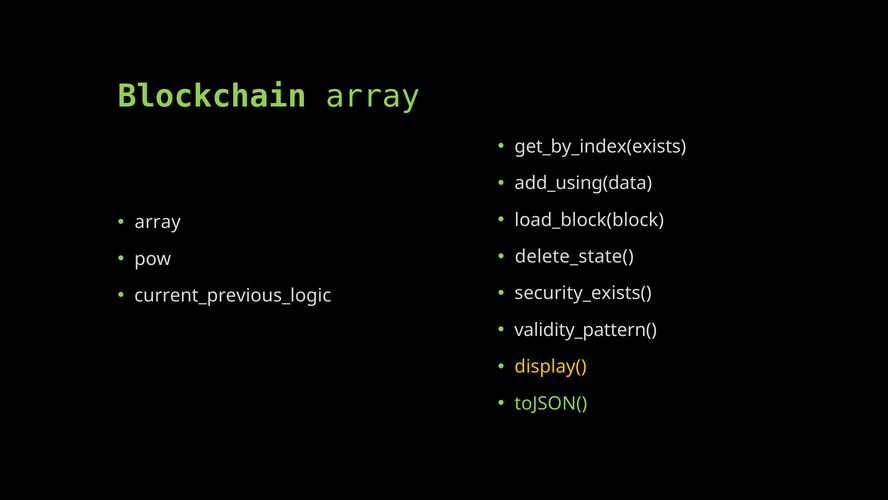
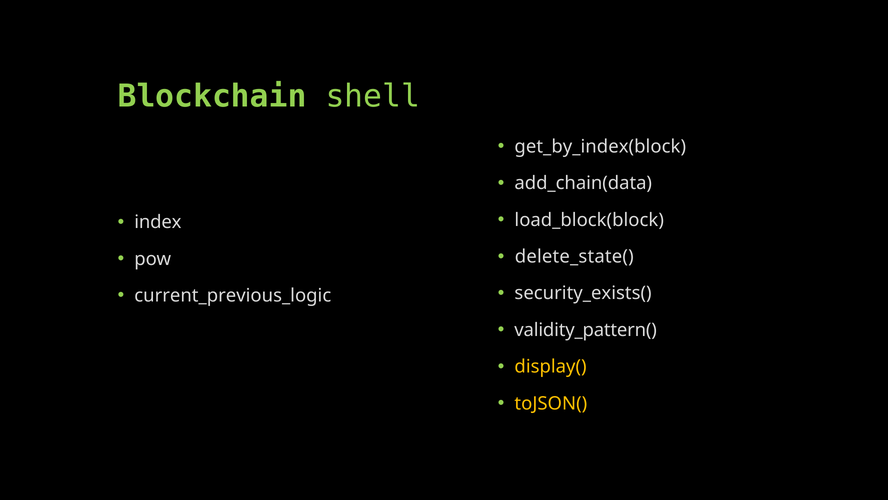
Blockchain array: array -> shell
get_by_index(exists: get_by_index(exists -> get_by_index(block
add_using(data: add_using(data -> add_chain(data
array at (158, 222): array -> index
toJSON( colour: light green -> yellow
